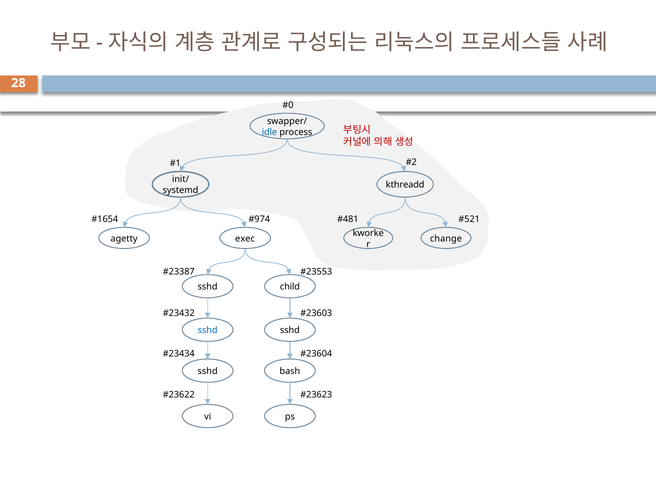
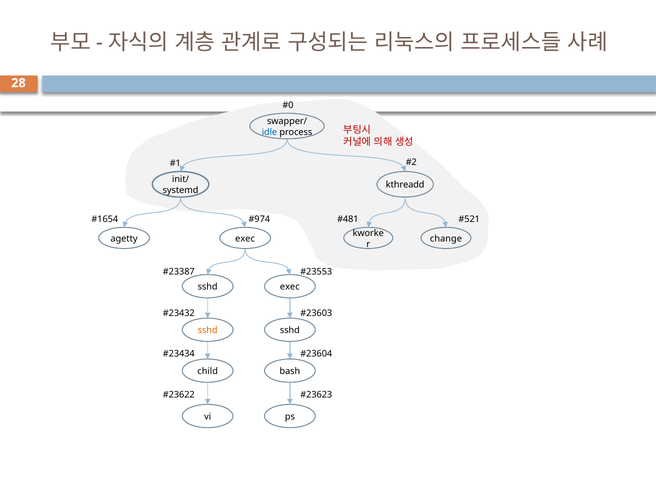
sshd child: child -> exec
sshd at (208, 330) colour: blue -> orange
sshd at (208, 371): sshd -> child
